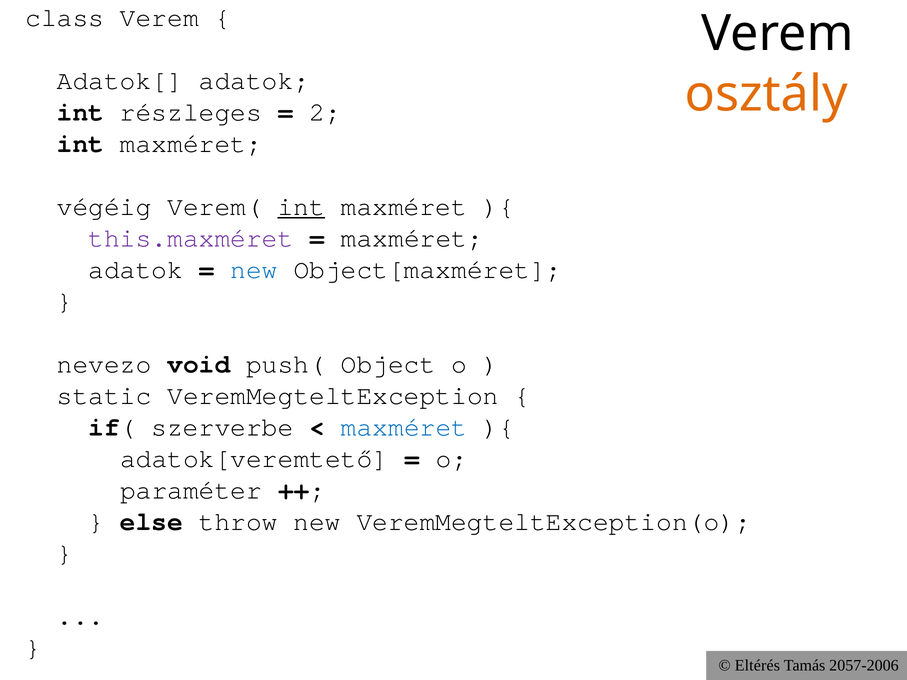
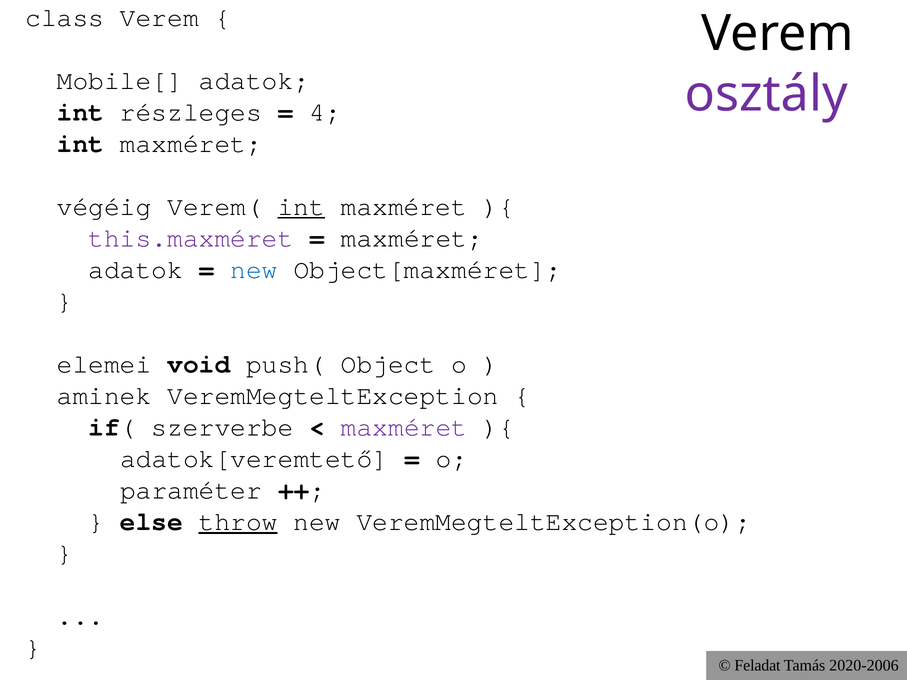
Adatok[: Adatok[ -> Mobile[
osztály colour: orange -> purple
2: 2 -> 4
nevezo: nevezo -> elemei
static: static -> aminek
maxméret at (404, 427) colour: blue -> purple
throw underline: none -> present
Eltérés: Eltérés -> Feladat
2057-2006: 2057-2006 -> 2020-2006
